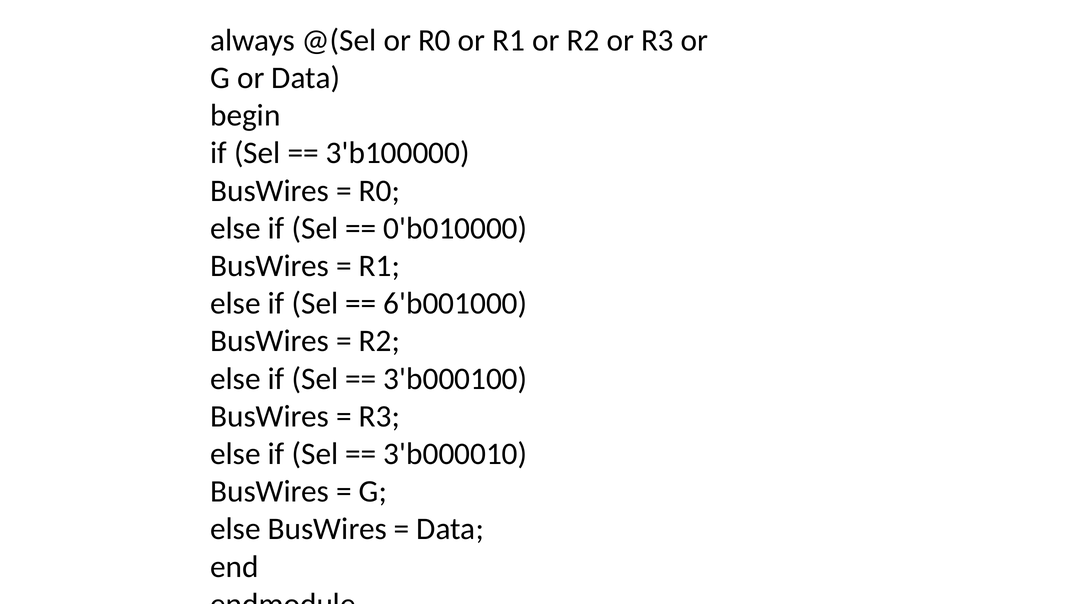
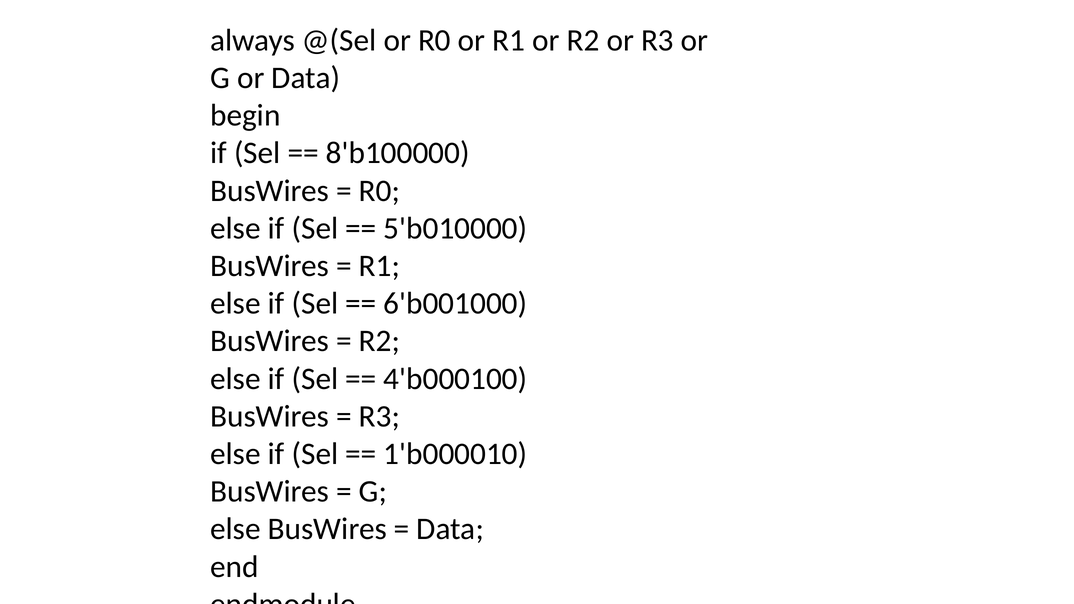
3'b100000: 3'b100000 -> 8'b100000
0'b010000: 0'b010000 -> 5'b010000
3'b000100: 3'b000100 -> 4'b000100
3'b000010: 3'b000010 -> 1'b000010
